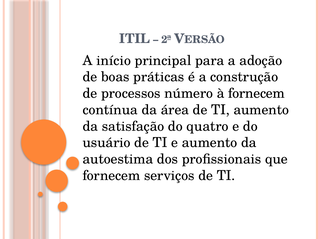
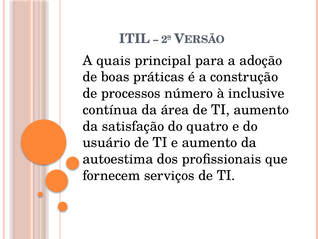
início: início -> quais
à fornecem: fornecem -> inclusive
